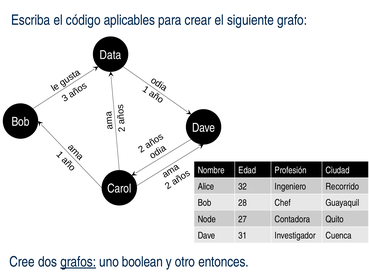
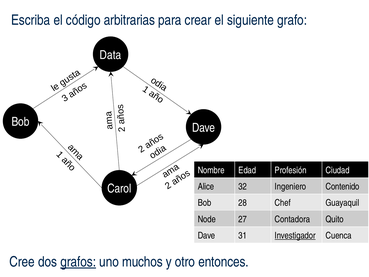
aplicables: aplicables -> arbitrarias
Recorrido: Recorrido -> Contenido
Investigador underline: none -> present
boolean: boolean -> muchos
